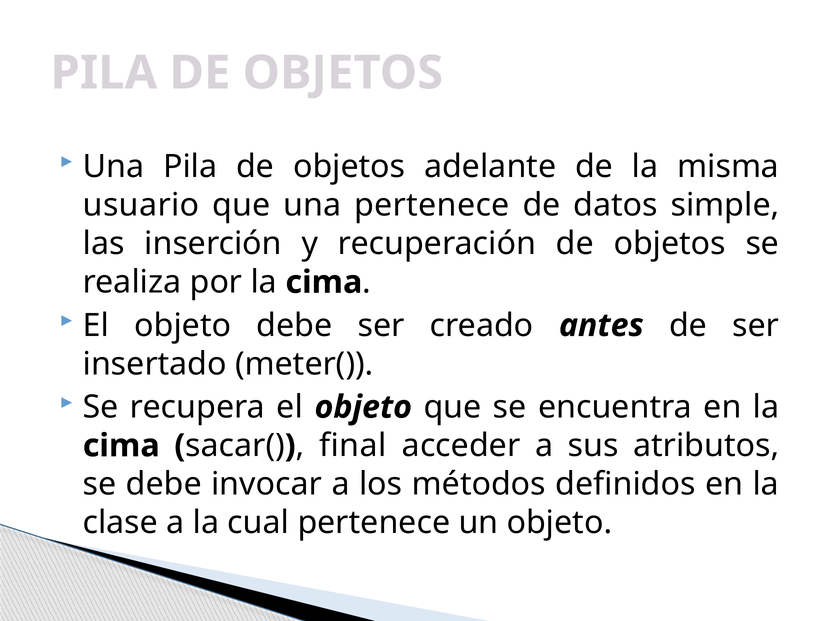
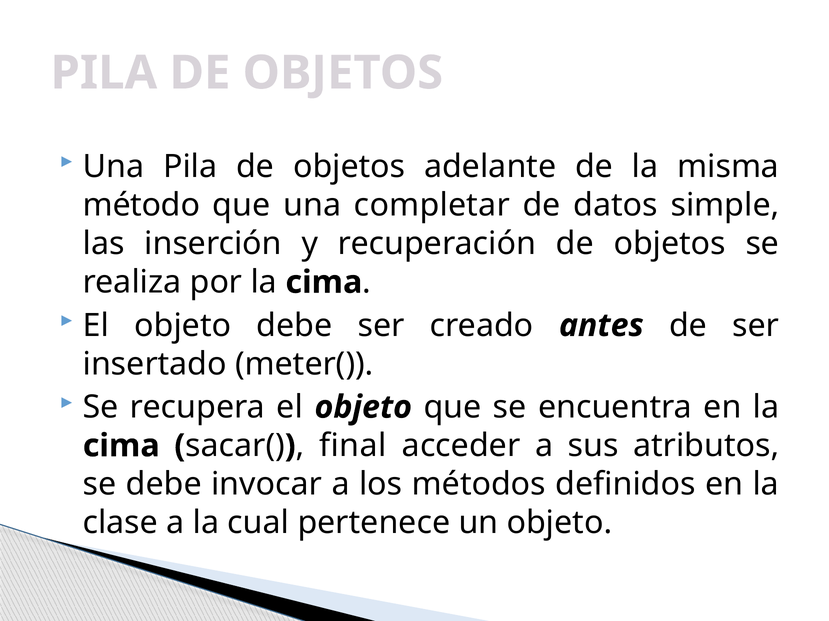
usuario: usuario -> método
una pertenece: pertenece -> completar
